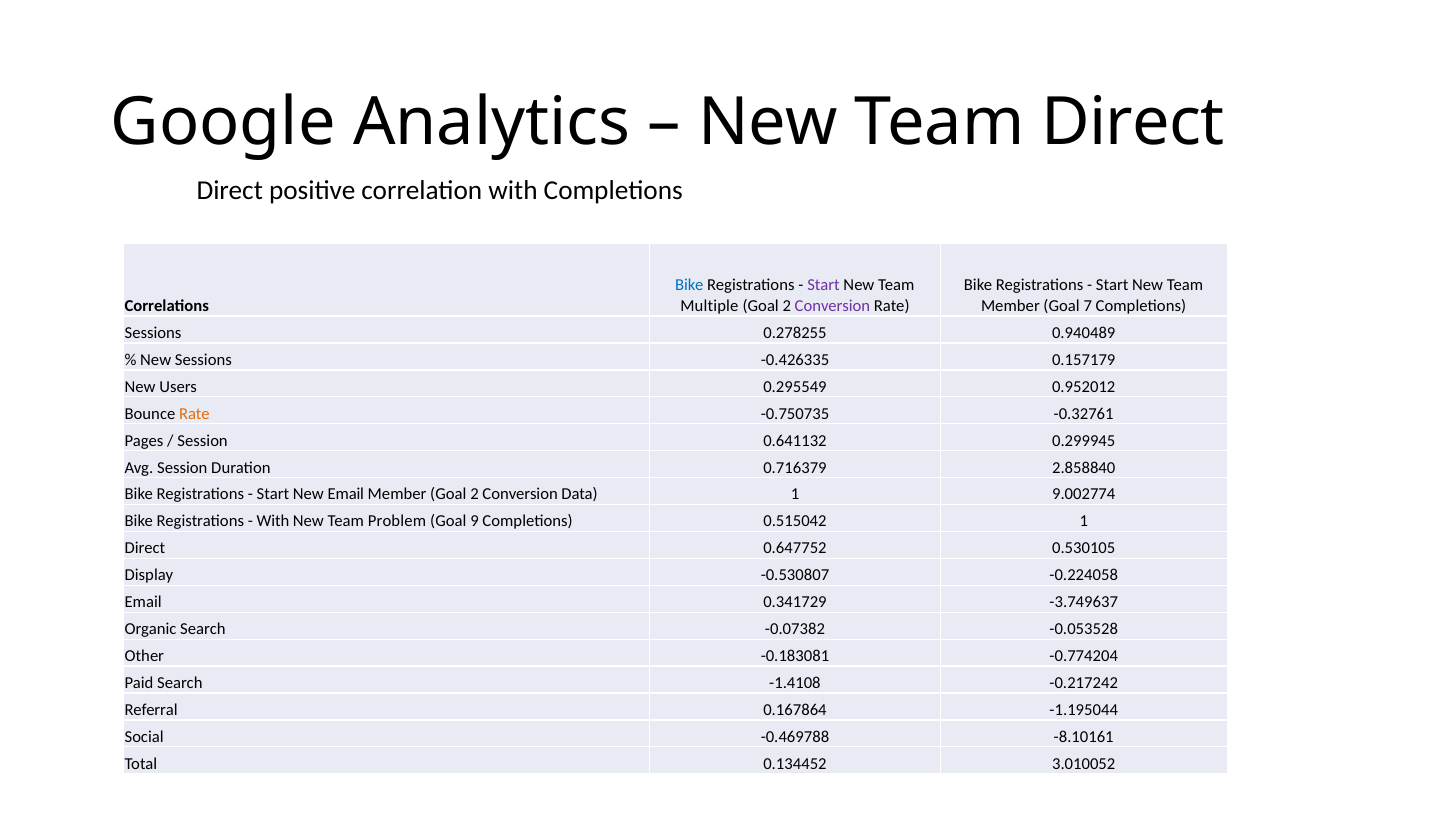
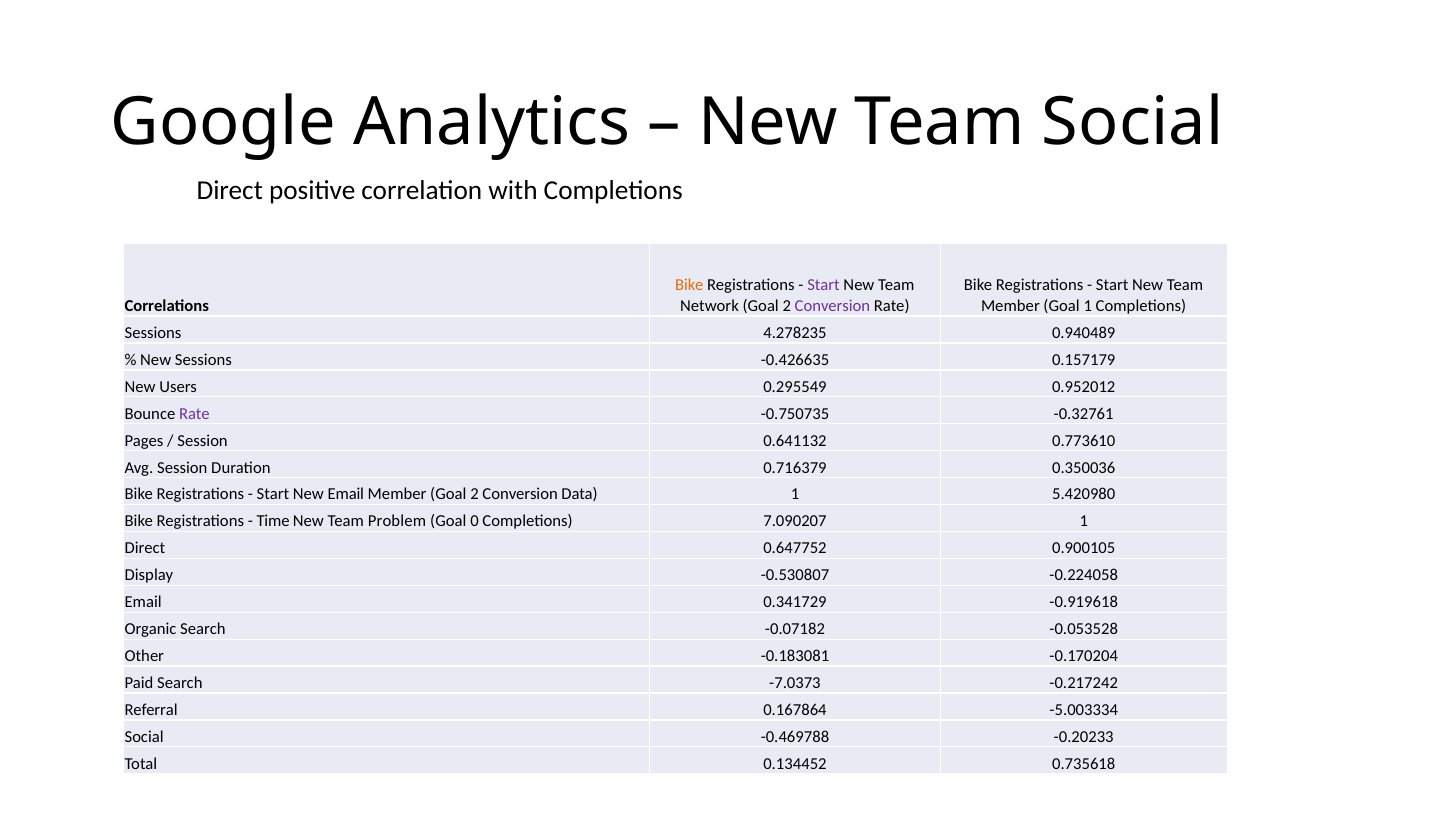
Team Direct: Direct -> Social
Bike at (689, 285) colour: blue -> orange
Multiple: Multiple -> Network
Goal 7: 7 -> 1
0.278255: 0.278255 -> 4.278235
-0.426335: -0.426335 -> -0.426635
Rate at (194, 414) colour: orange -> purple
0.299945: 0.299945 -> 0.773610
2.858840: 2.858840 -> 0.350036
9.002774: 9.002774 -> 5.420980
With at (273, 521): With -> Time
9: 9 -> 0
0.515042: 0.515042 -> 7.090207
0.530105: 0.530105 -> 0.900105
-3.749637: -3.749637 -> -0.919618
-0.07382: -0.07382 -> -0.07182
-0.774204: -0.774204 -> -0.170204
-1.4108: -1.4108 -> -7.0373
-1.195044: -1.195044 -> -5.003334
-8.10161: -8.10161 -> -0.20233
3.010052: 3.010052 -> 0.735618
